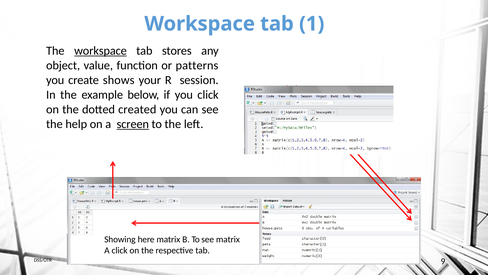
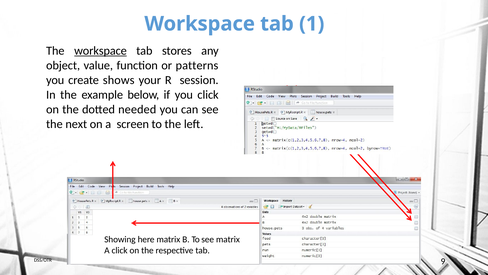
created: created -> needed
help: help -> next
screen underline: present -> none
